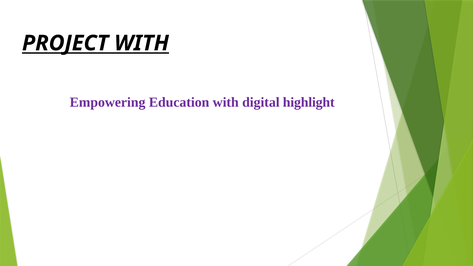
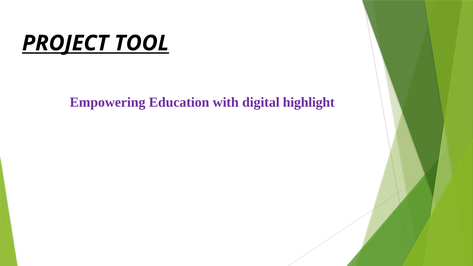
PROJECT WITH: WITH -> TOOL
